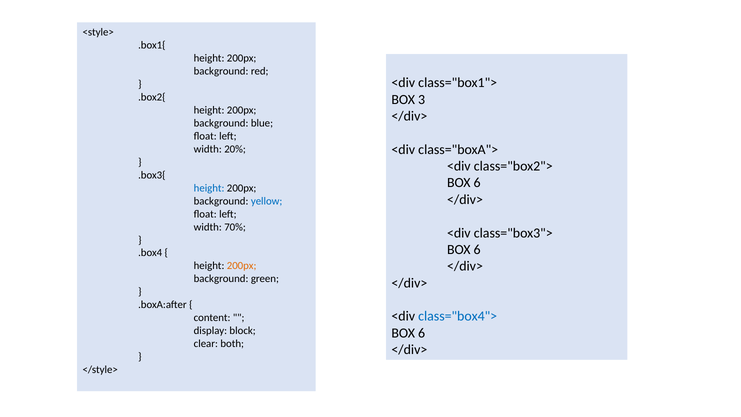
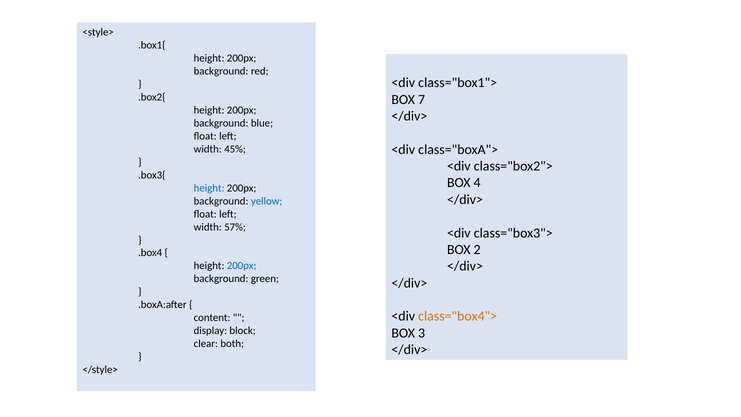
3: 3 -> 7
20%: 20% -> 45%
6 at (477, 183): 6 -> 4
70%: 70% -> 57%
6 at (477, 250): 6 -> 2
200px at (242, 266) colour: orange -> blue
class="box4"> colour: blue -> orange
6 at (422, 333): 6 -> 3
